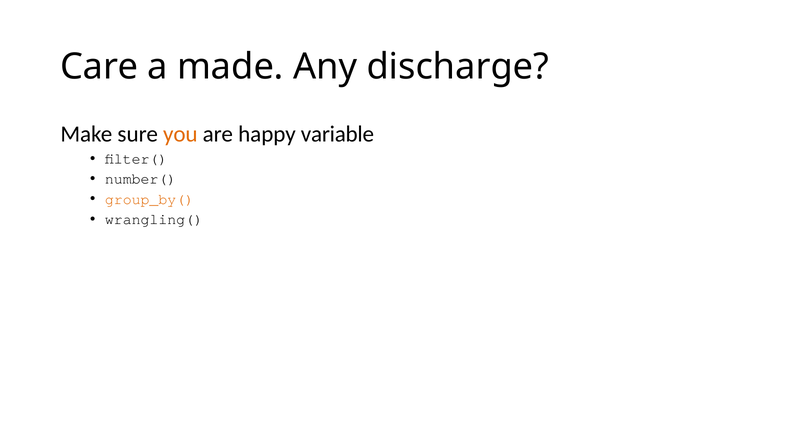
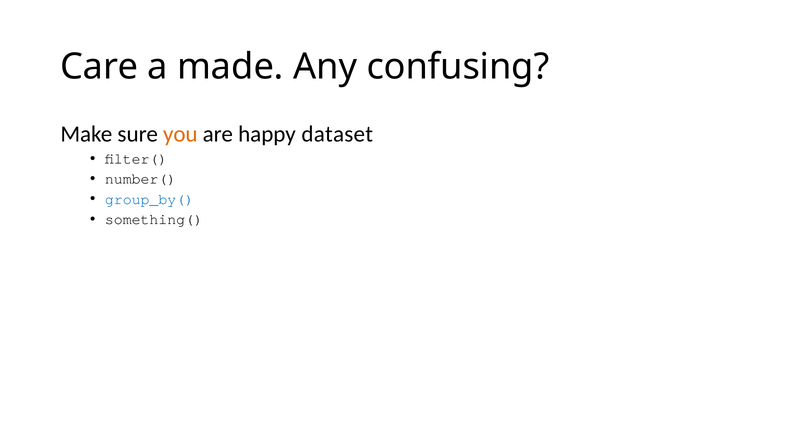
discharge: discharge -> confusing
variable: variable -> dataset
group_by( colour: orange -> blue
wrangling(: wrangling( -> something(
